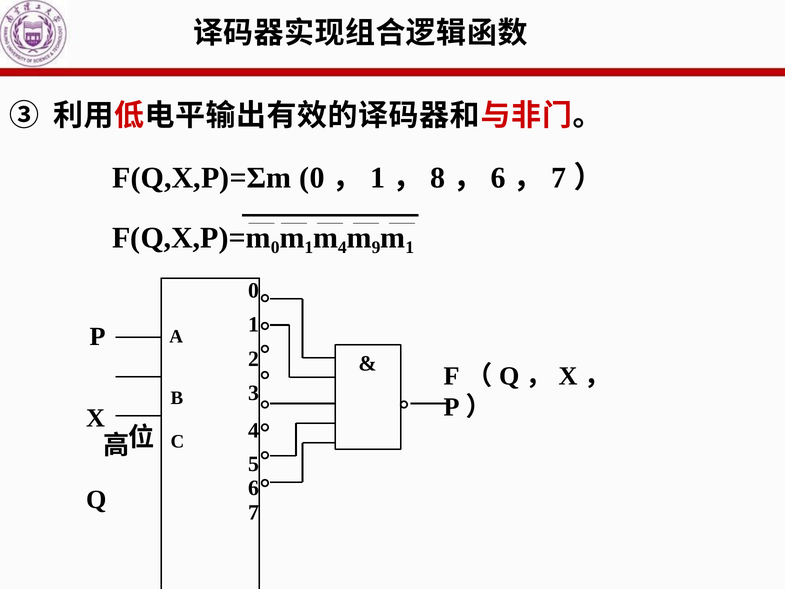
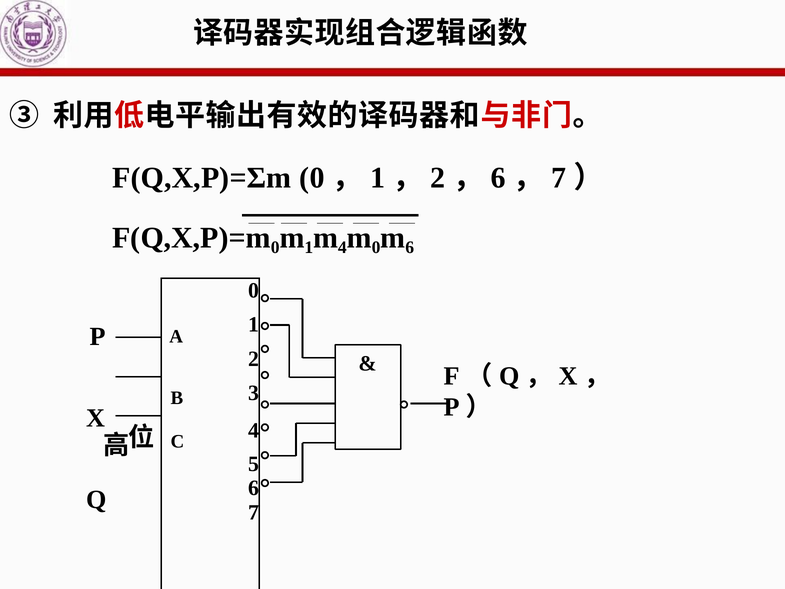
8 at (438, 178): 8 -> 2
9 at (376, 247): 9 -> 0
1 at (410, 247): 1 -> 6
